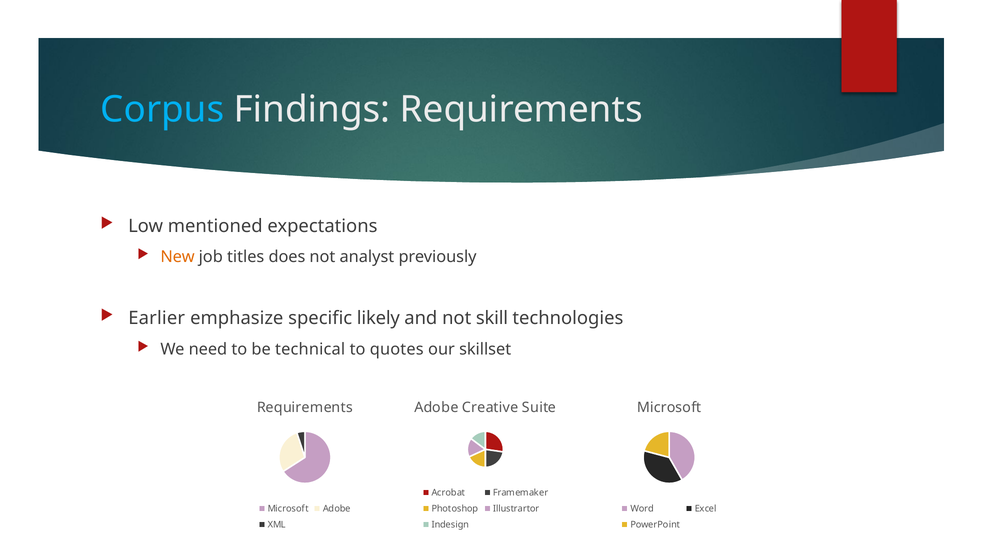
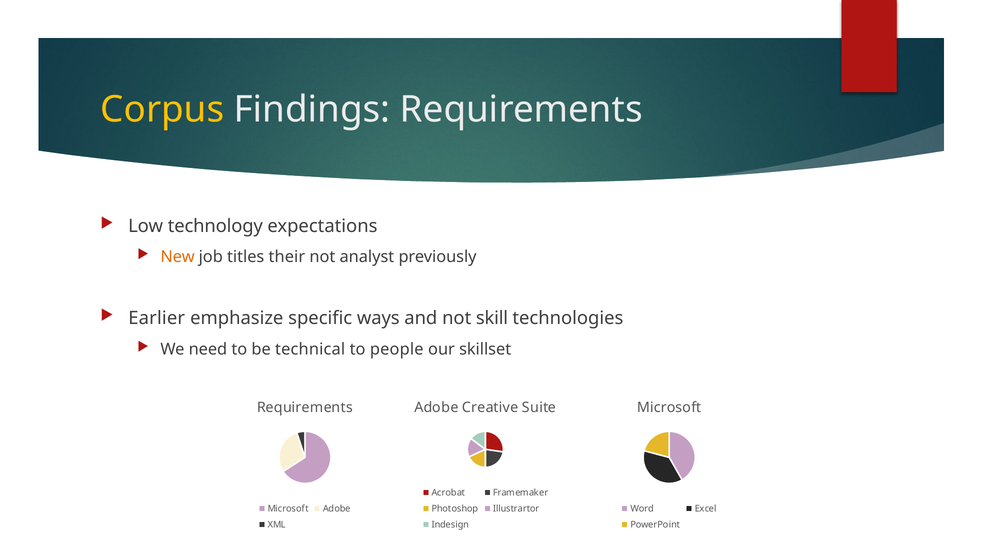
Corpus colour: light blue -> yellow
mentioned: mentioned -> technology
does: does -> their
likely: likely -> ways
quotes: quotes -> people
